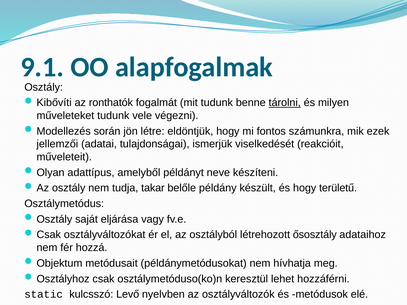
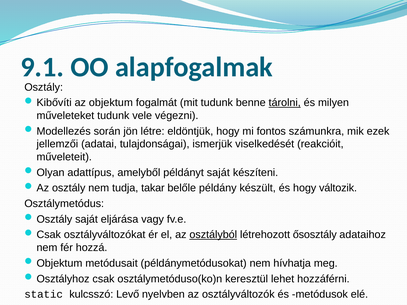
ronthatók: ronthatók -> objektum
példányt neve: neve -> saját
területű: területű -> változik
osztályból underline: none -> present
